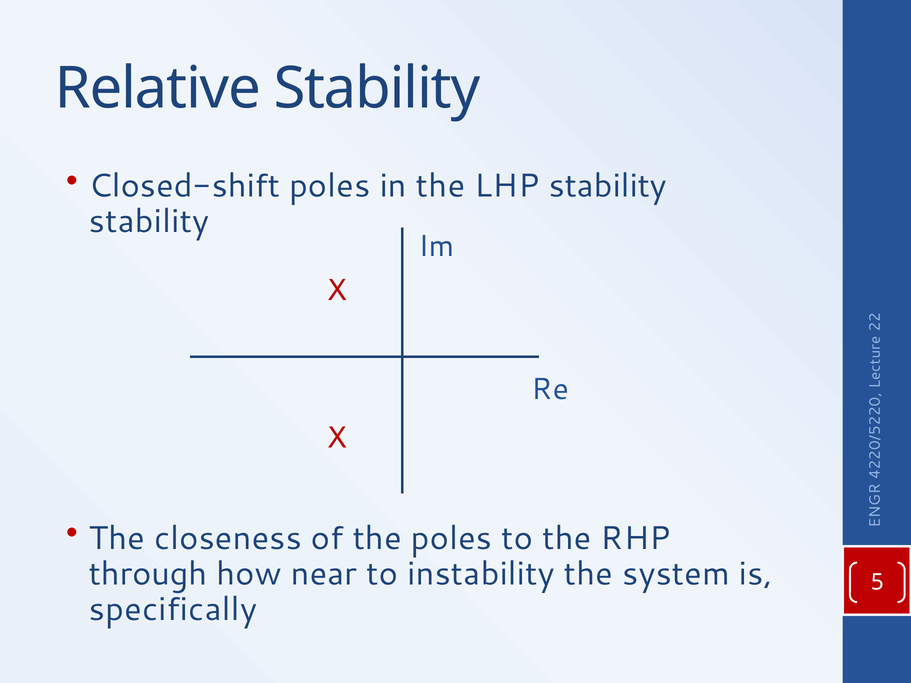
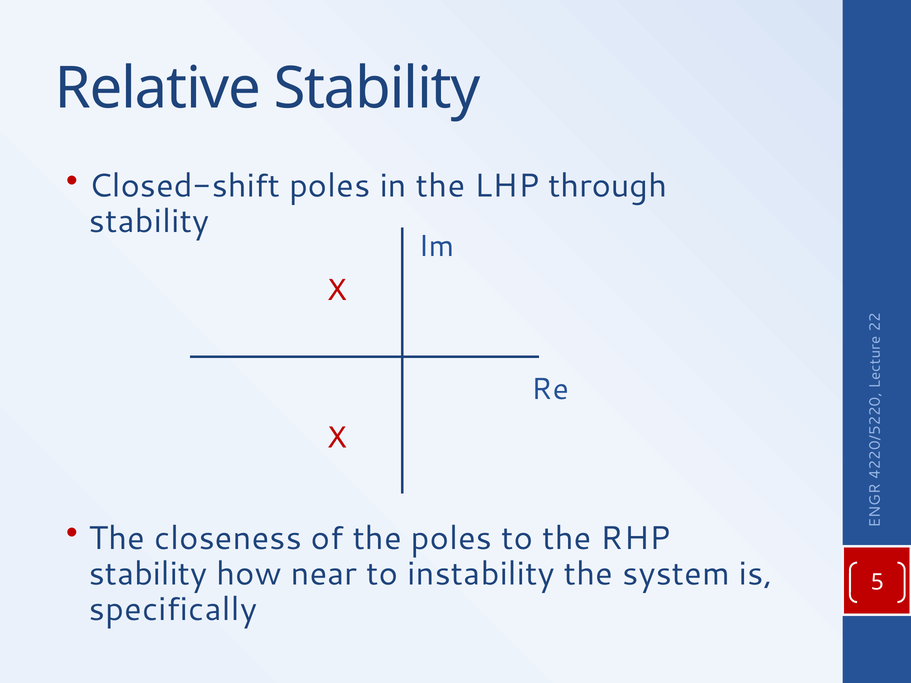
LHP stability: stability -> through
through at (148, 574): through -> stability
